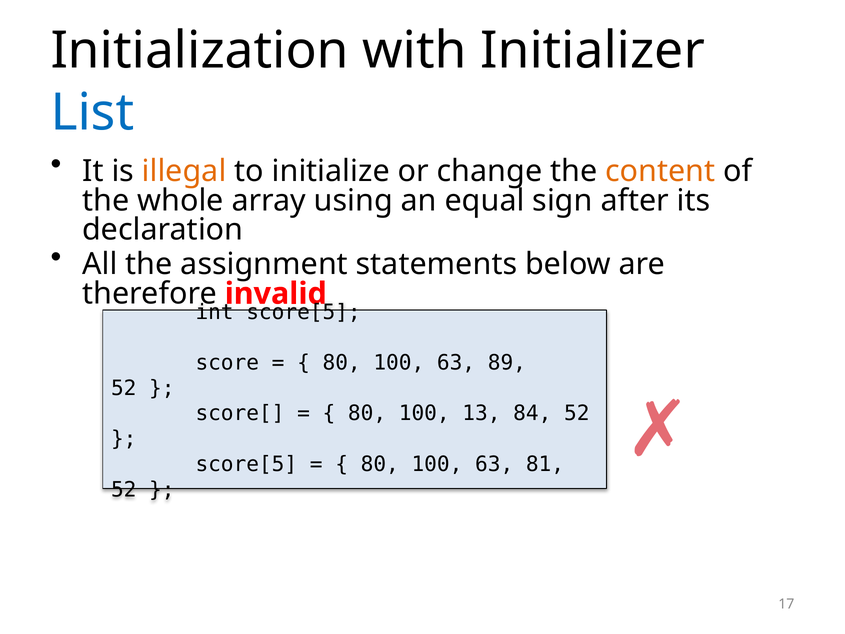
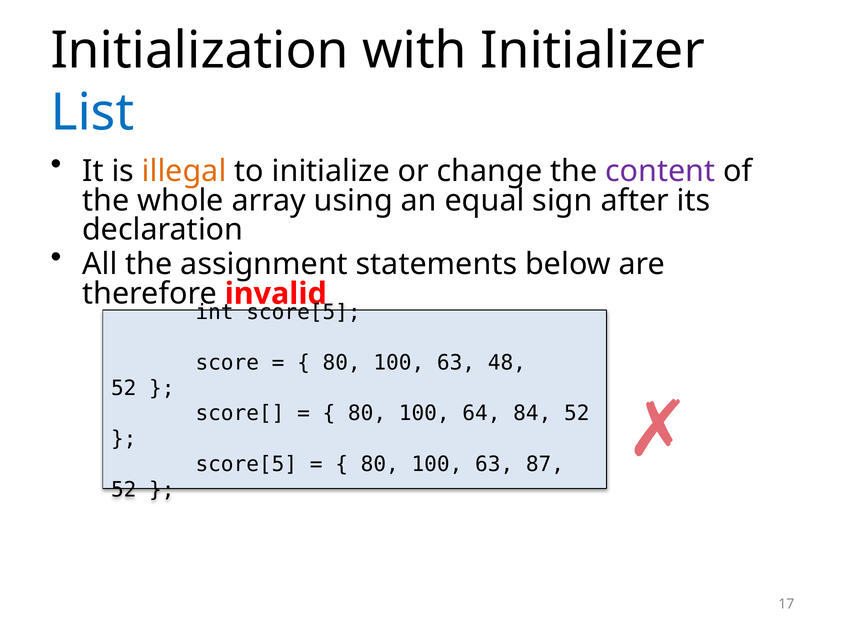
content colour: orange -> purple
89: 89 -> 48
13: 13 -> 64
81: 81 -> 87
